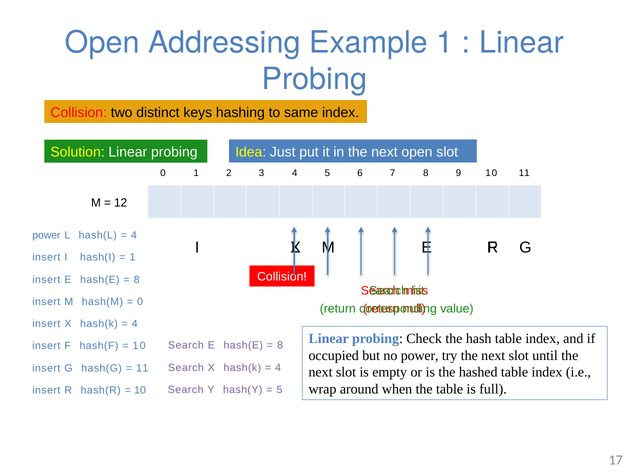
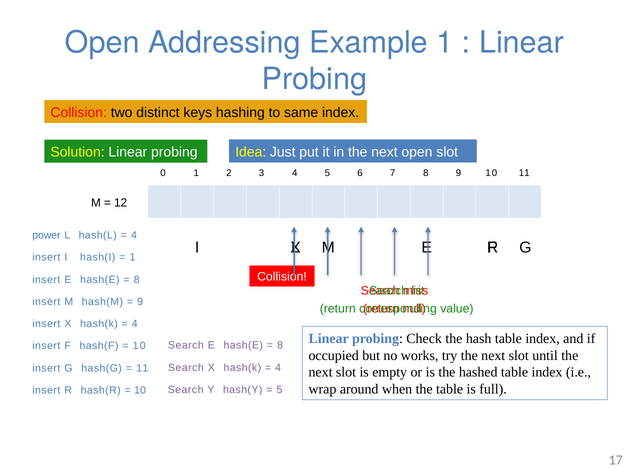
0 at (140, 302): 0 -> 9
no power: power -> works
